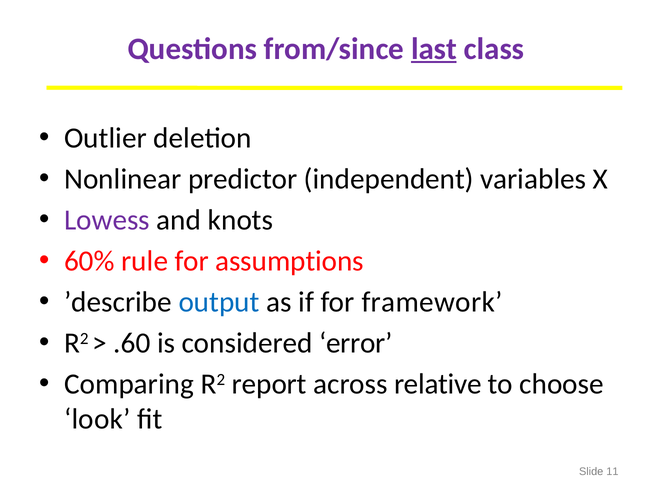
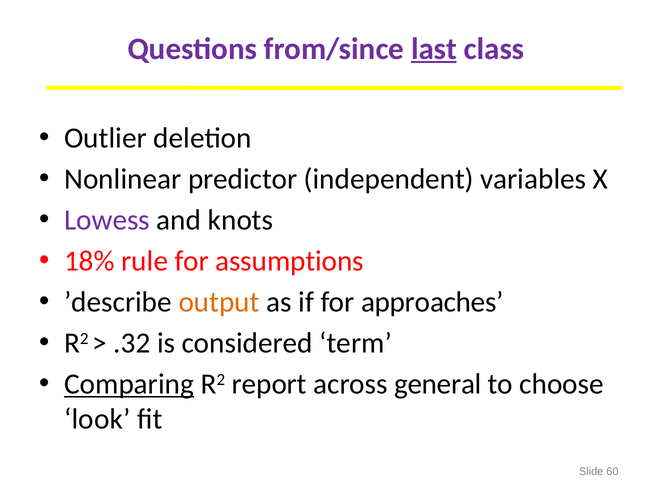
60%: 60% -> 18%
output colour: blue -> orange
framework: framework -> approaches
.60: .60 -> .32
error: error -> term
Comparing underline: none -> present
relative: relative -> general
11: 11 -> 60
